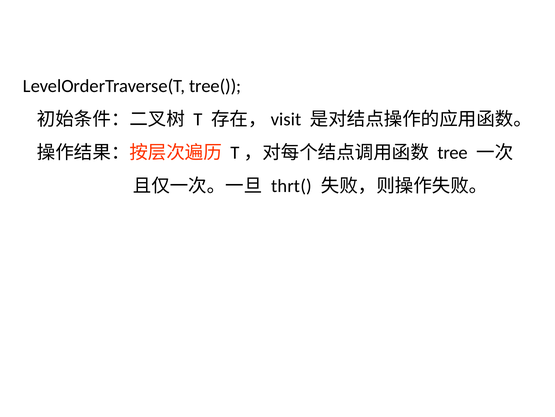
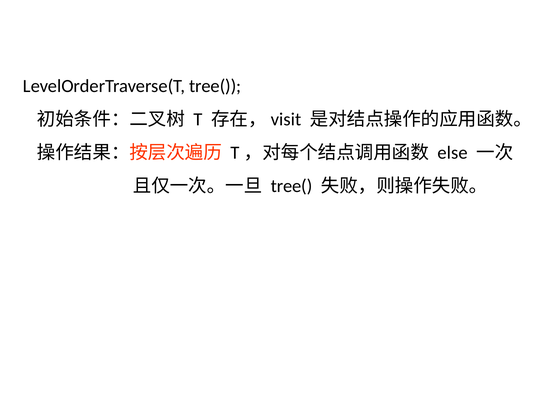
tree: tree -> else
thrt( at (291, 186): thrt( -> tree(
